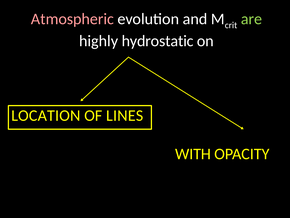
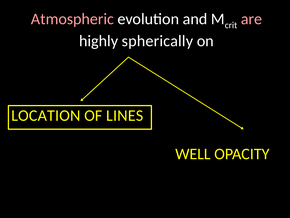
are colour: light green -> pink
hydrostatic: hydrostatic -> spherically
WITH: WITH -> WELL
